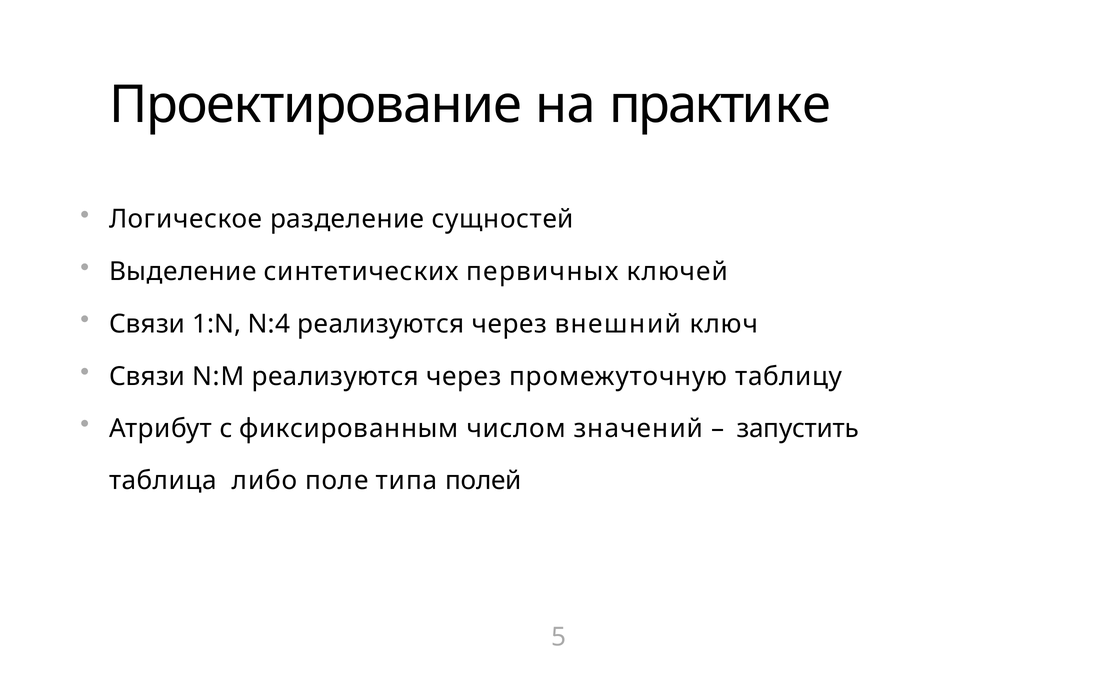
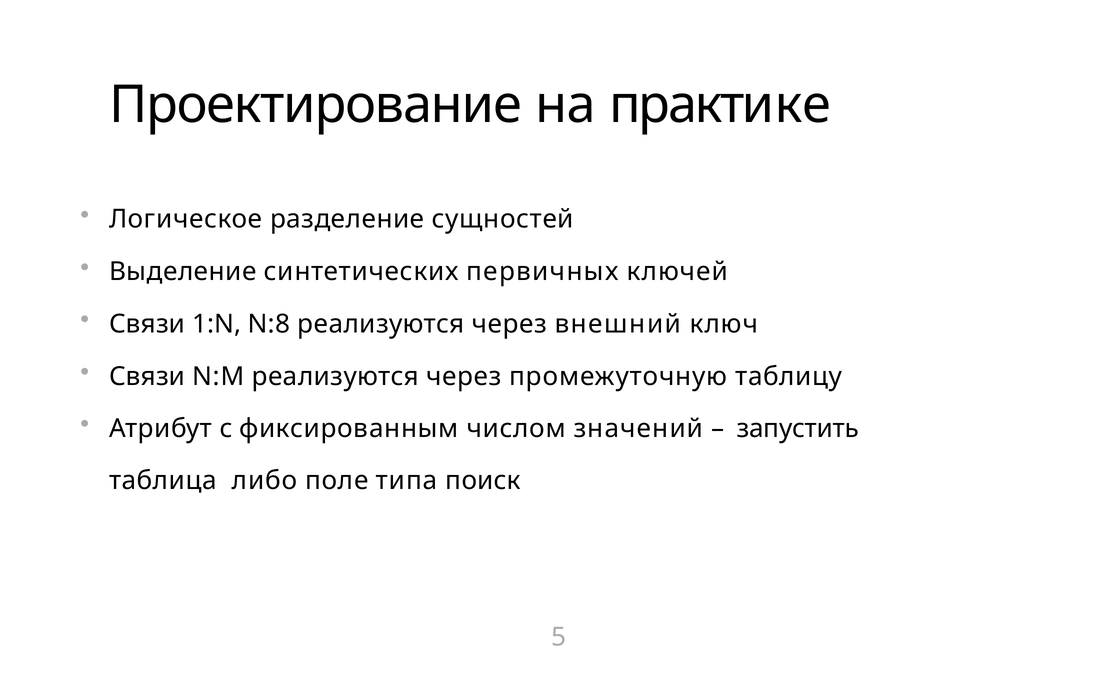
N:4: N:4 -> N:8
полей: полей -> поиск
